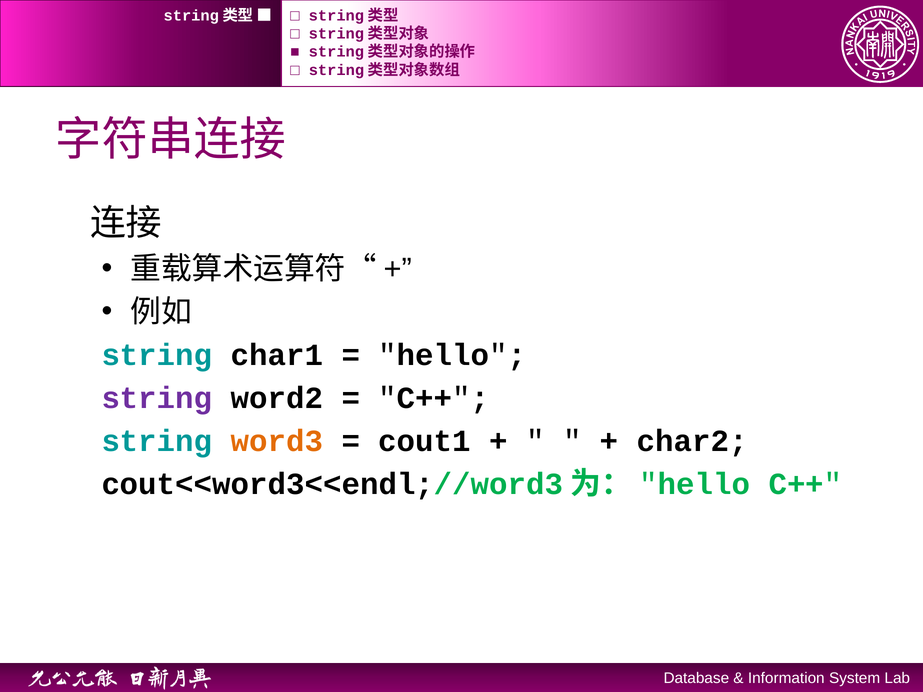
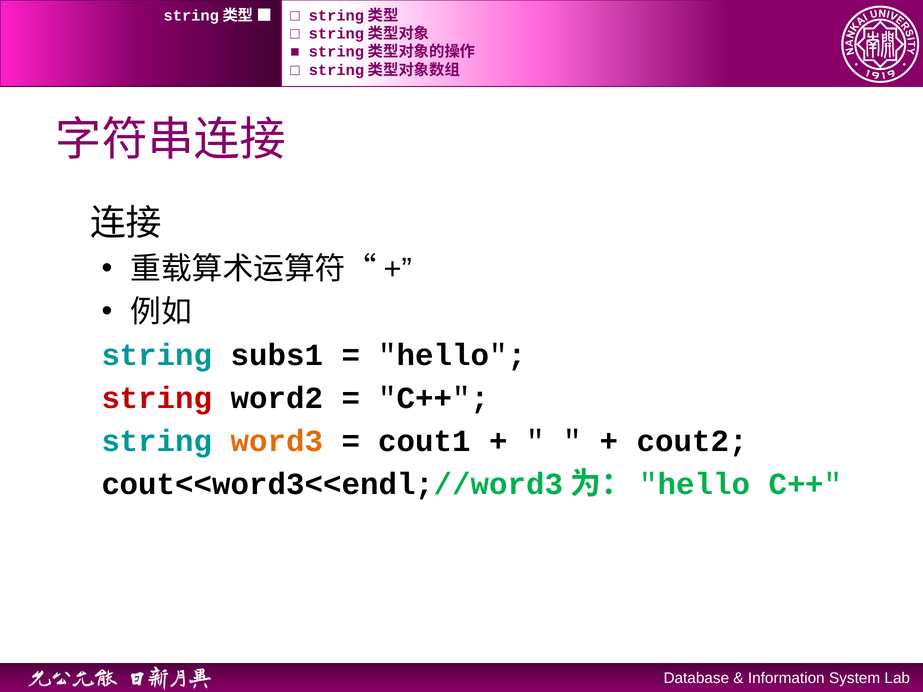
char1: char1 -> subs1
string at (157, 398) colour: purple -> red
char2: char2 -> cout2
